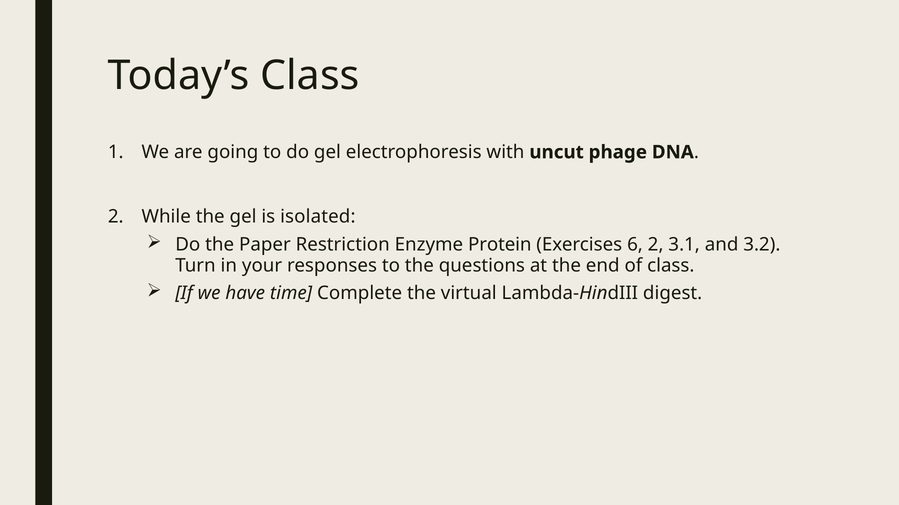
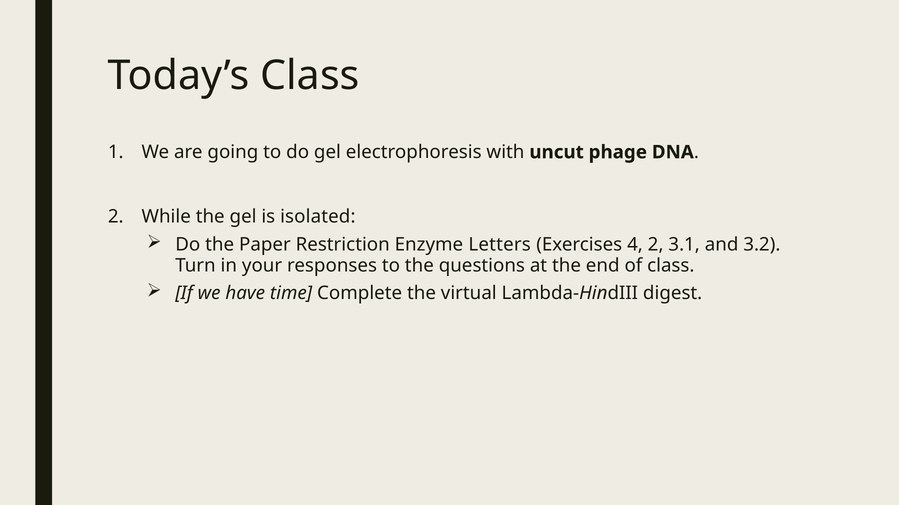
Protein: Protein -> Letters
6: 6 -> 4
